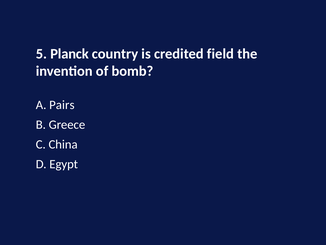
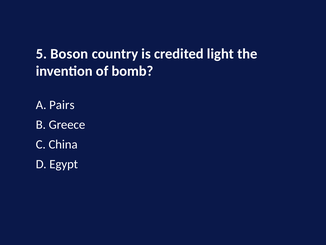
Planck: Planck -> Boson
field: field -> light
